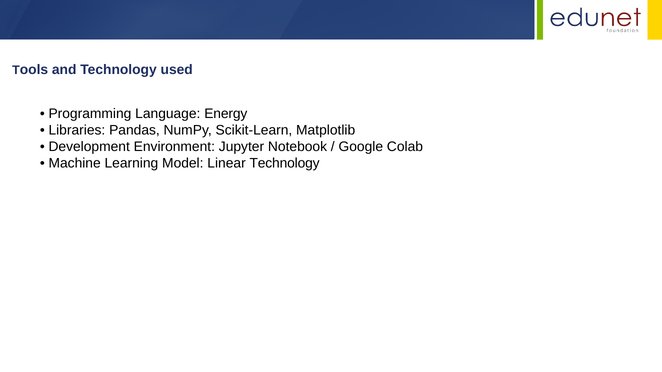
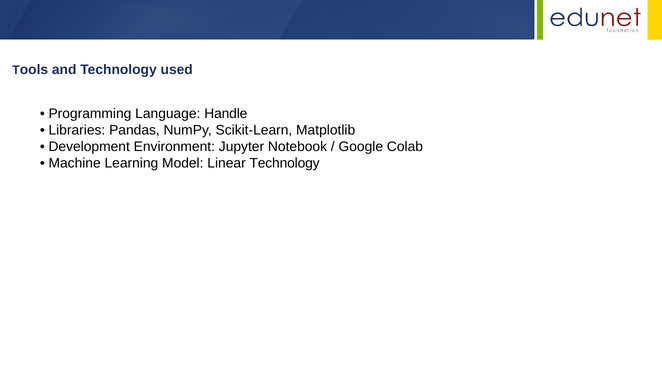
Energy: Energy -> Handle
